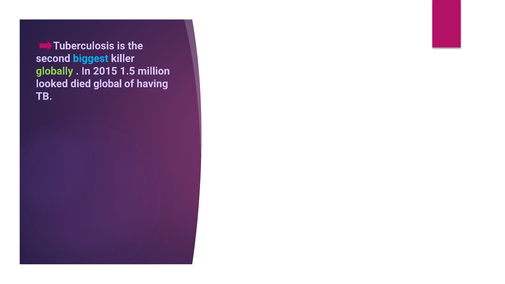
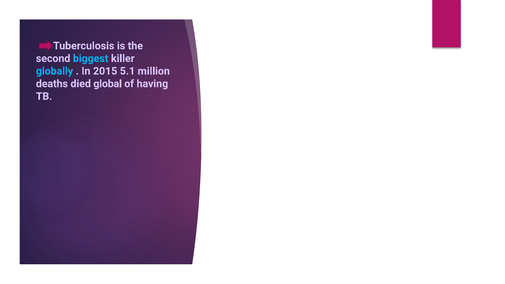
globally colour: light green -> light blue
1.5: 1.5 -> 5.1
looked: looked -> deaths
